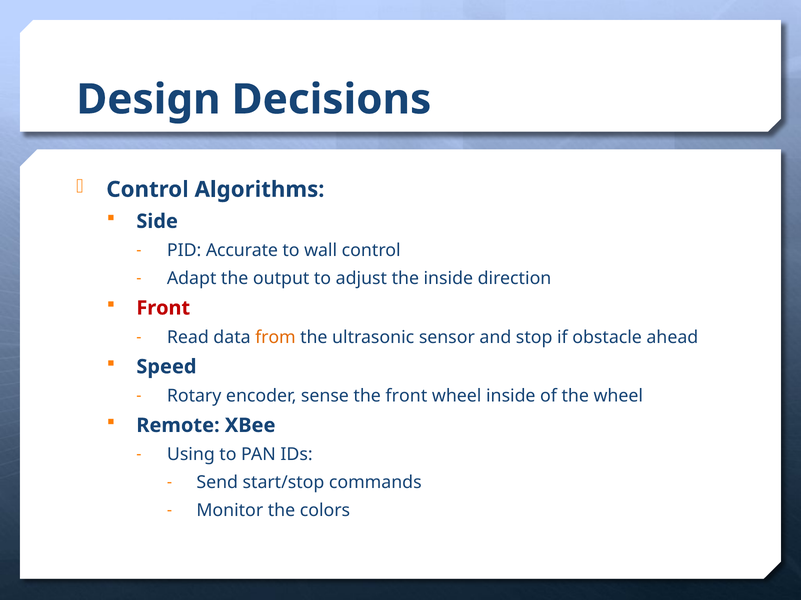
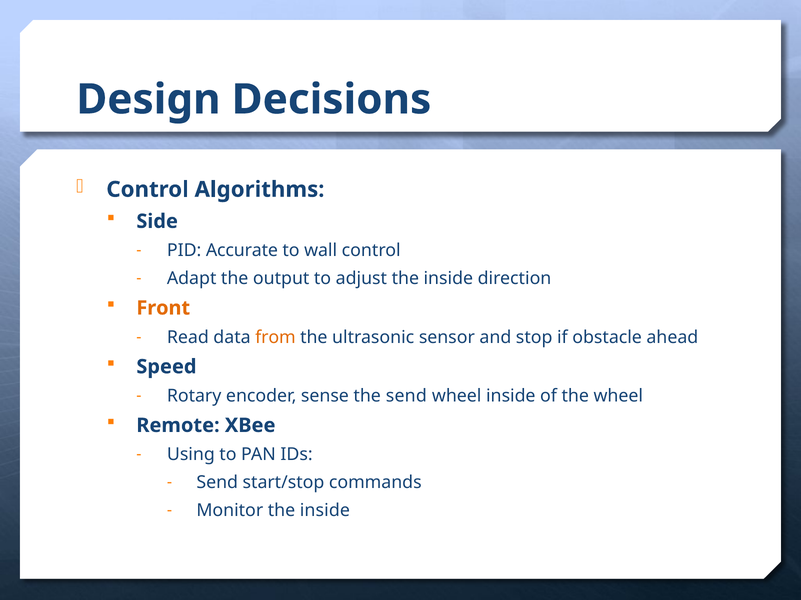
Front at (163, 308) colour: red -> orange
the front: front -> send
Monitor the colors: colors -> inside
